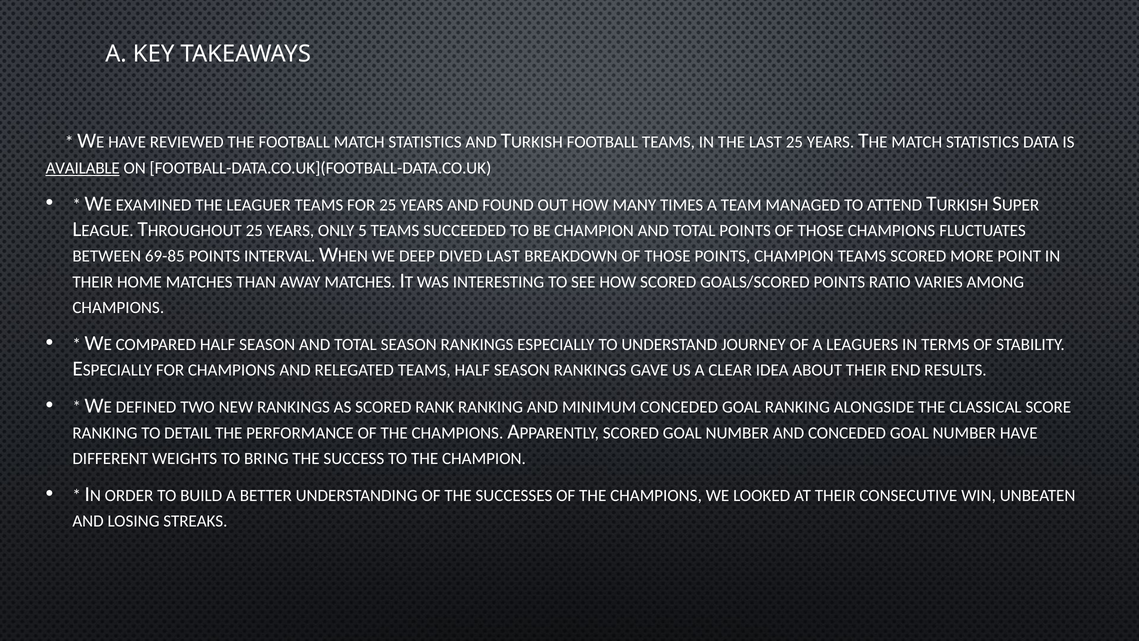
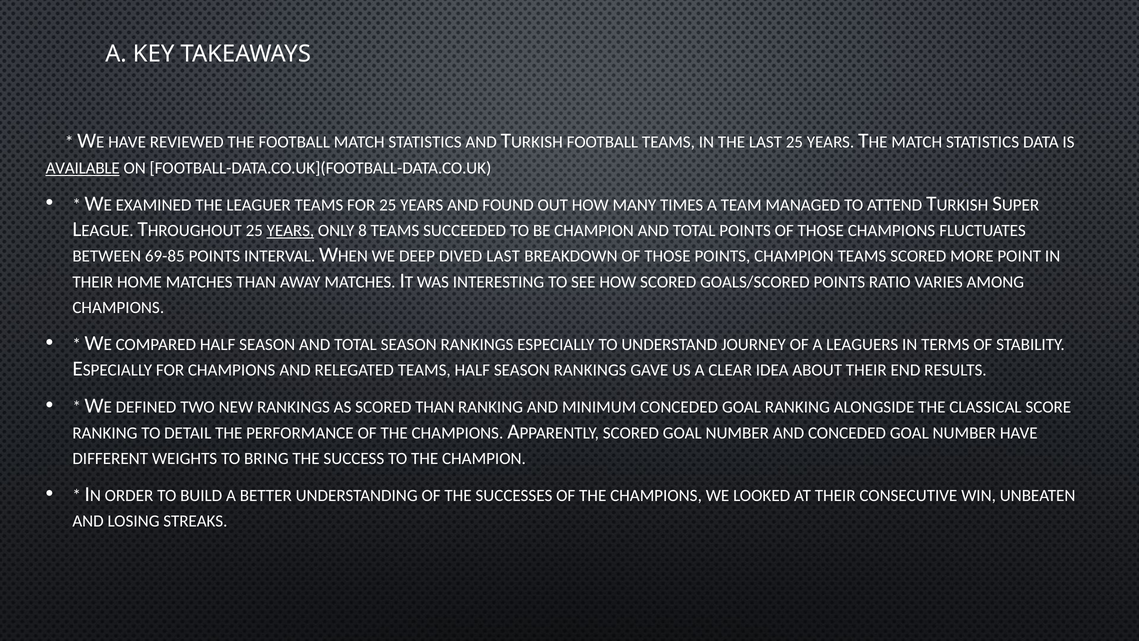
YEARS at (290, 230) underline: none -> present
5: 5 -> 8
SCORED RANK: RANK -> THAN
